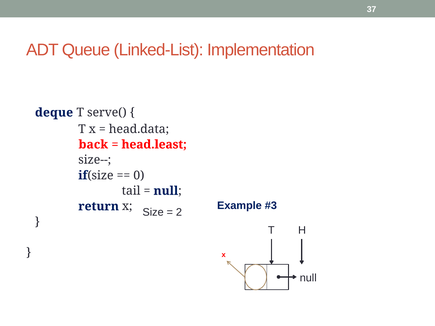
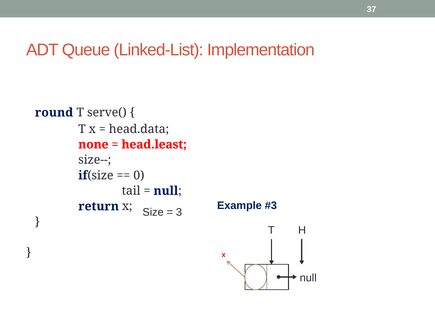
deque: deque -> round
back: back -> none
2: 2 -> 3
